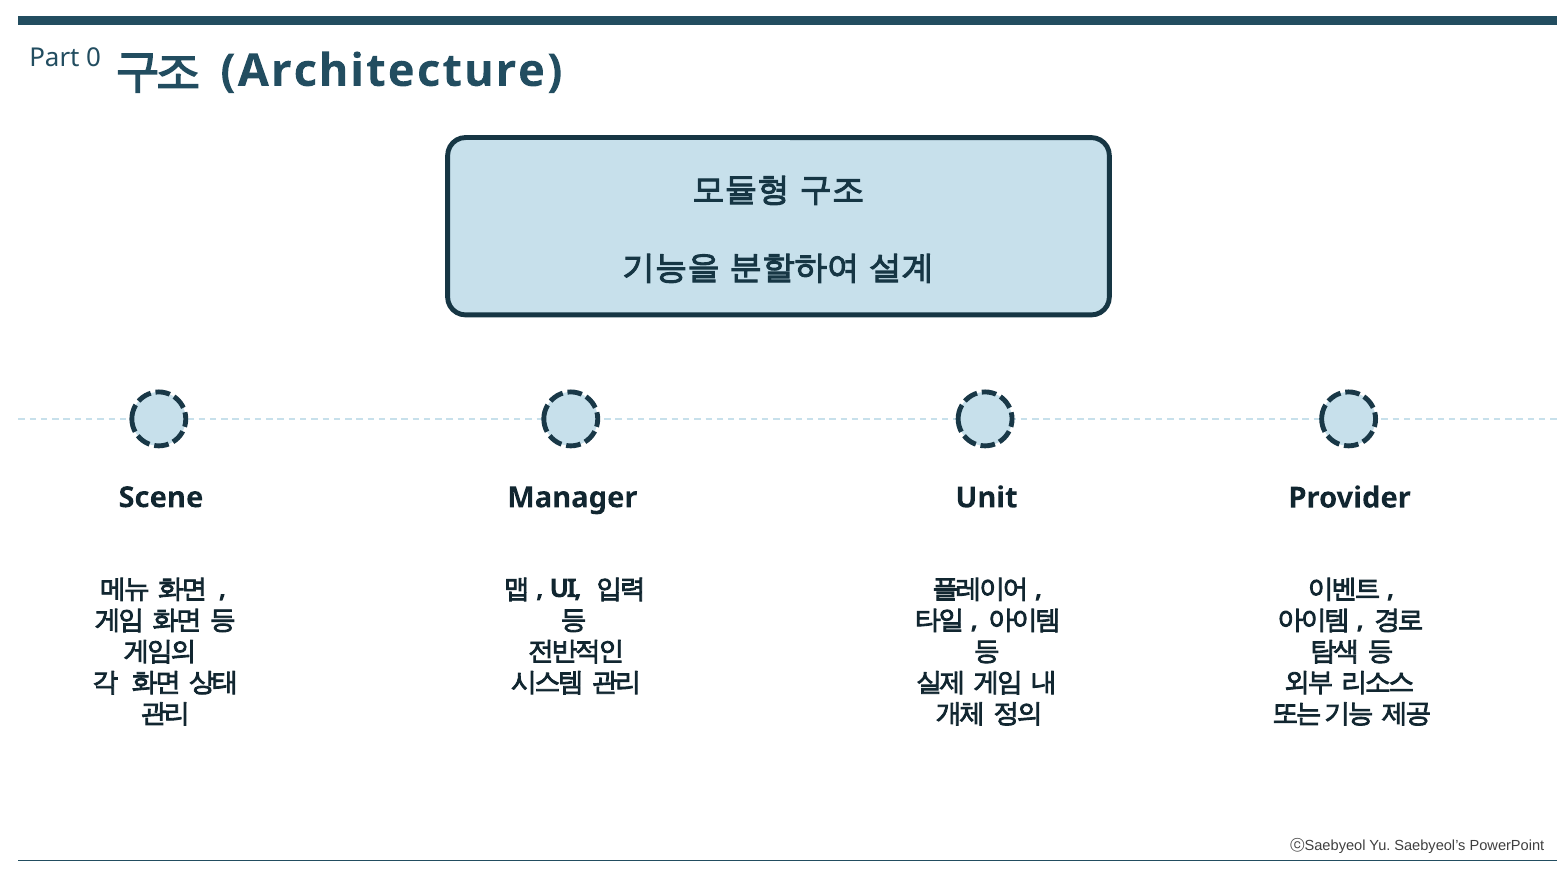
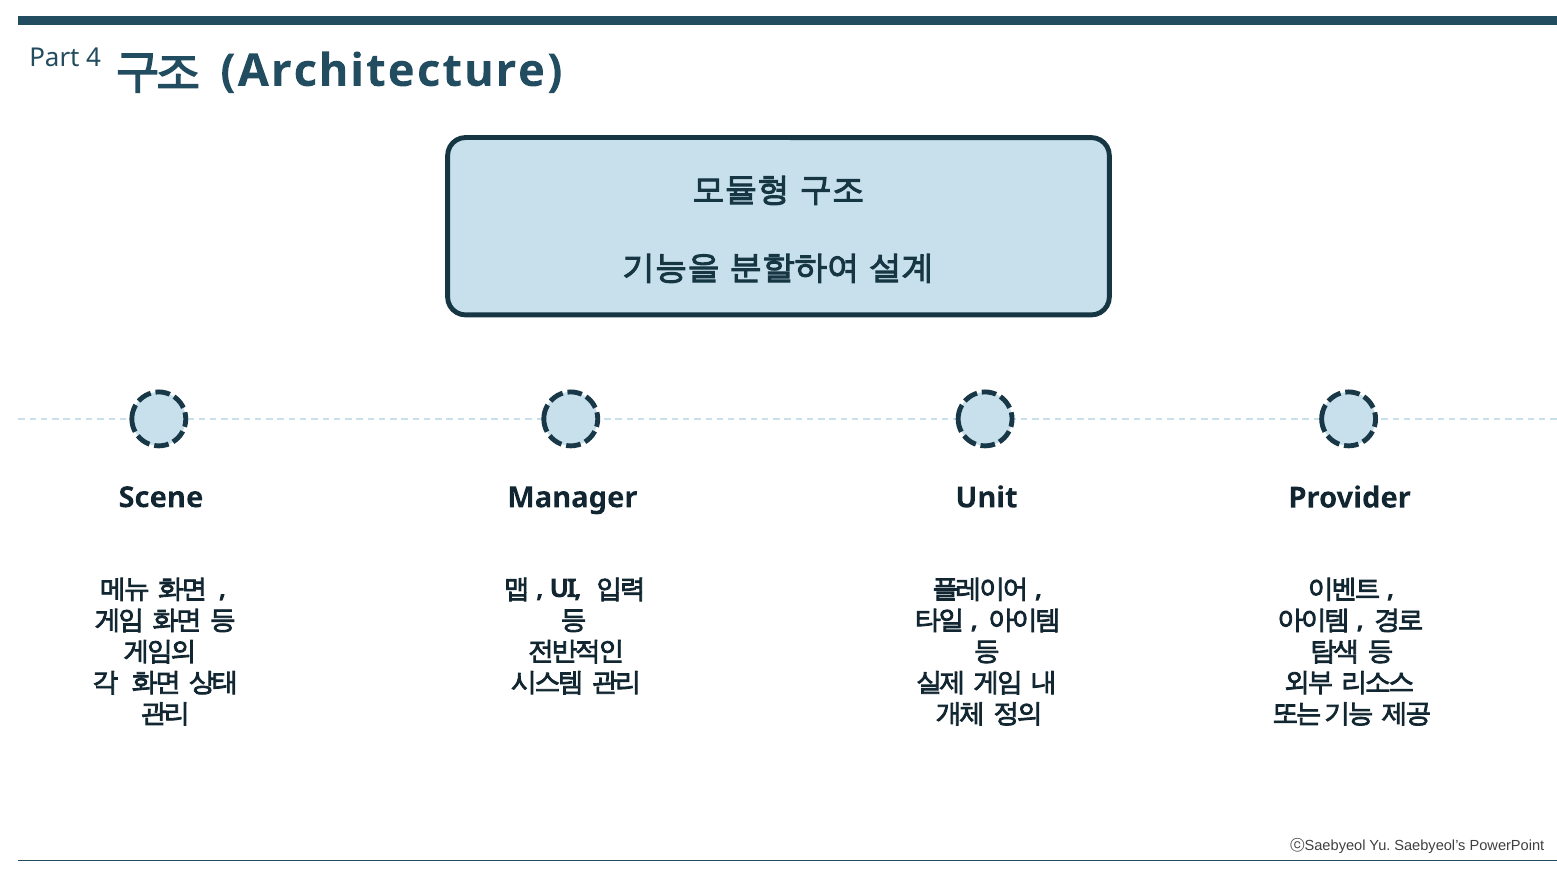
0: 0 -> 4
